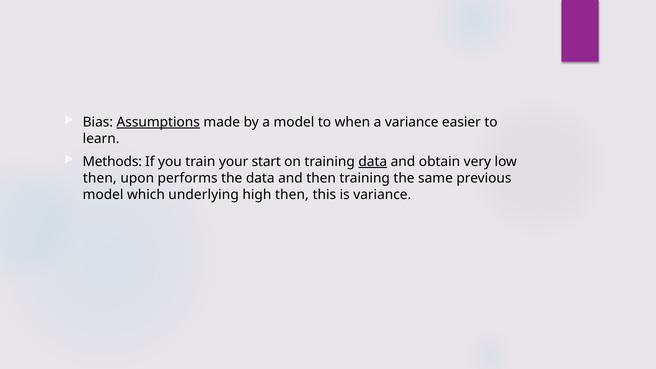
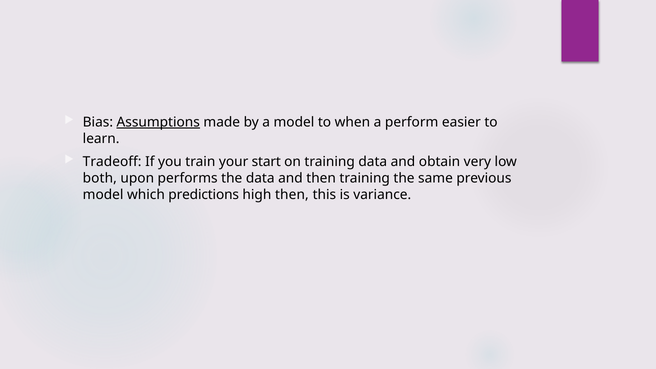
a variance: variance -> perform
Methods: Methods -> Tradeoff
data at (373, 162) underline: present -> none
then at (100, 178): then -> both
underlying: underlying -> predictions
